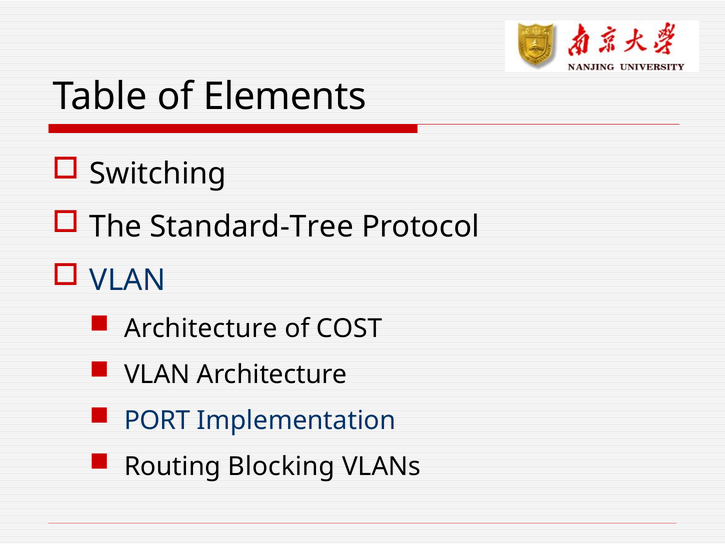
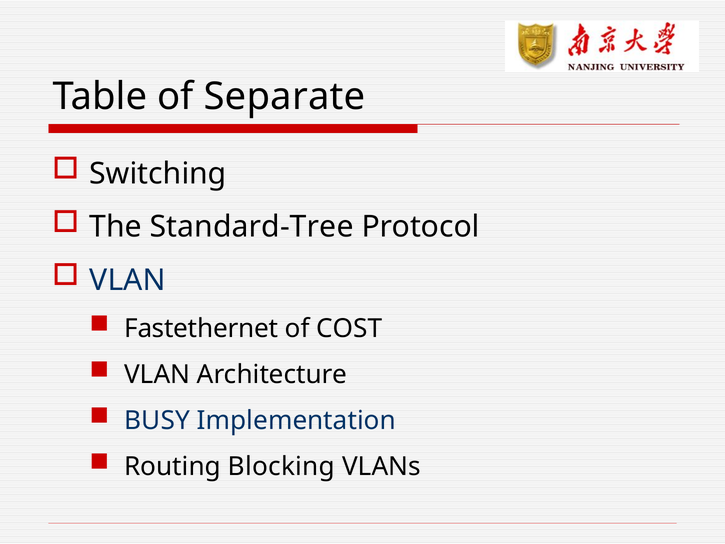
Elements: Elements -> Separate
Architecture at (201, 328): Architecture -> Fastethernet
PORT: PORT -> BUSY
